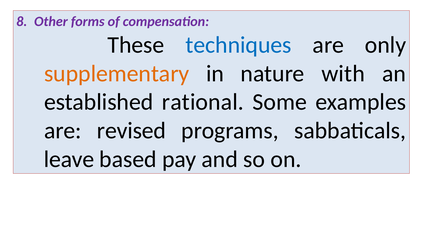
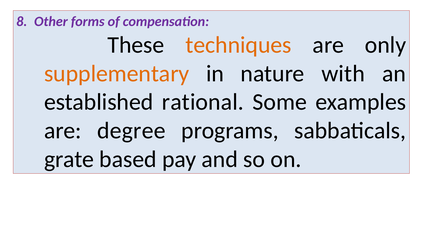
techniques colour: blue -> orange
revised: revised -> degree
leave: leave -> grate
